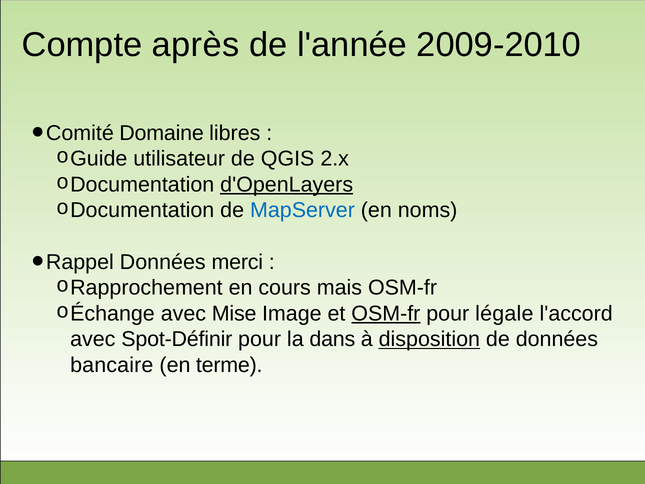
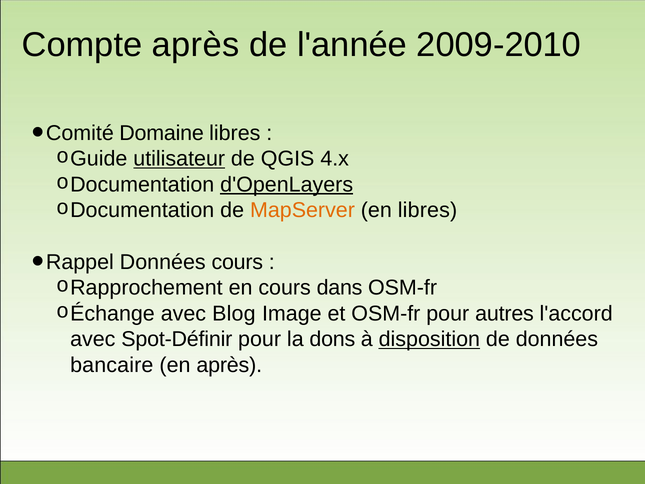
utilisateur underline: none -> present
2.x: 2.x -> 4.x
MapServer colour: blue -> orange
en noms: noms -> libres
Données merci: merci -> cours
mais: mais -> dans
Mise: Mise -> Blog
OSM-fr at (386, 313) underline: present -> none
légale: légale -> autres
dans: dans -> dons
en terme: terme -> après
